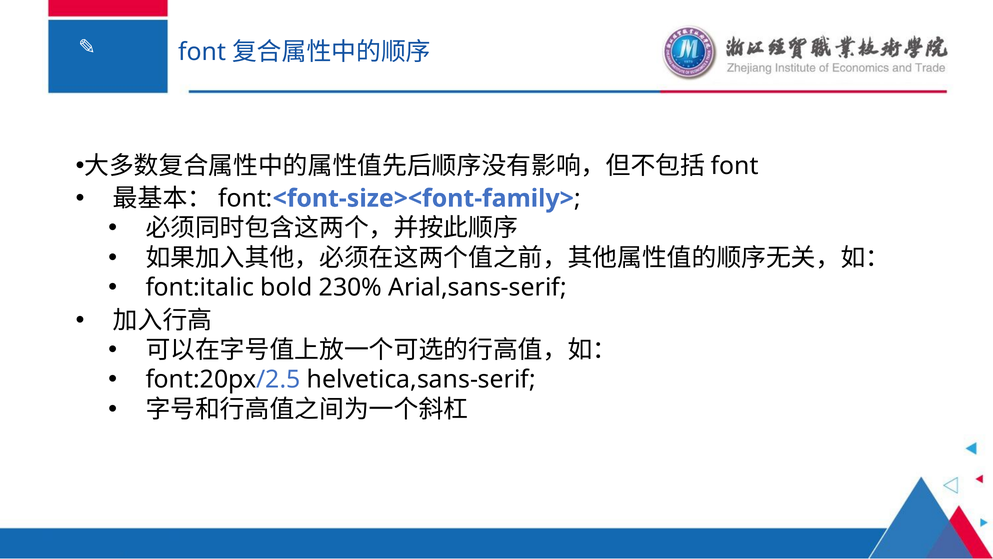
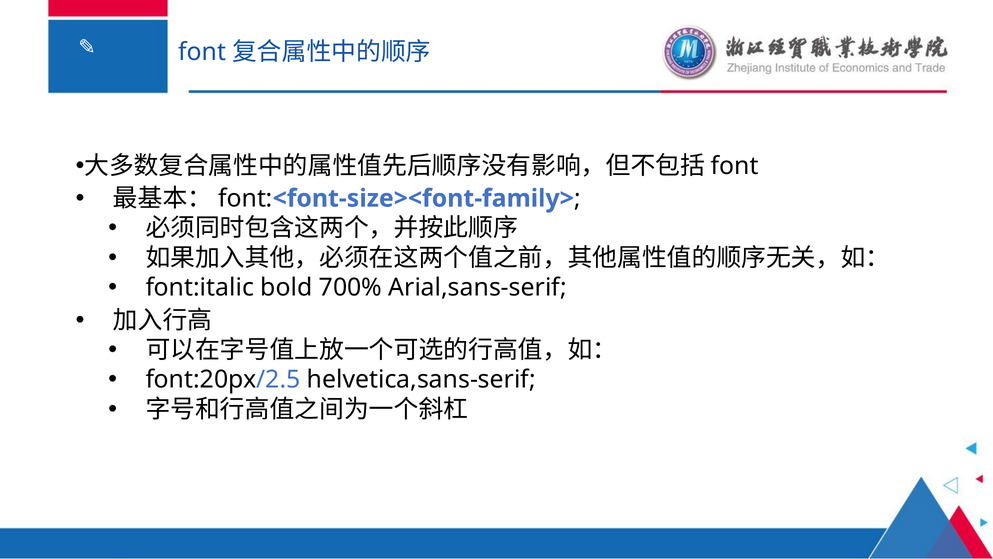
230%: 230% -> 700%
